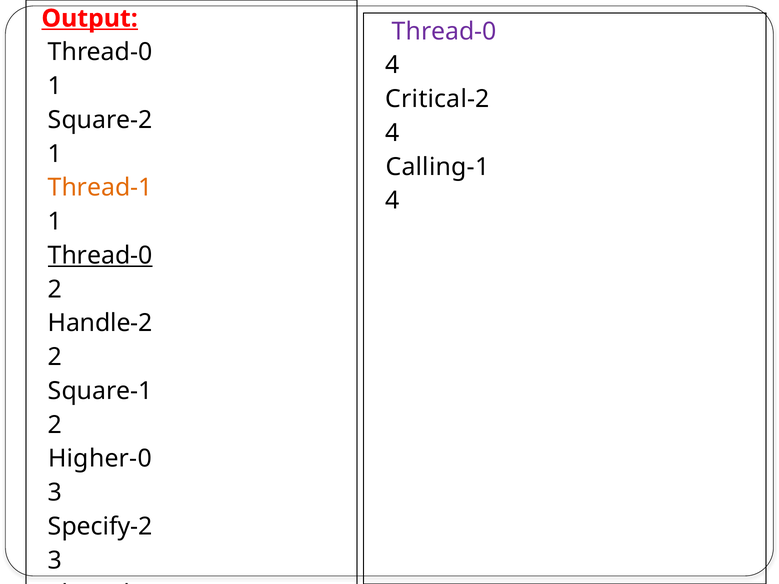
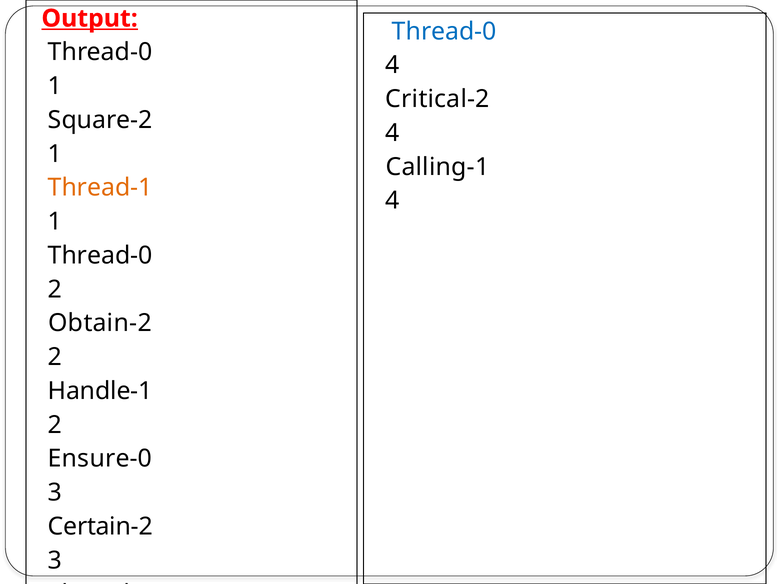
Thread-0 at (444, 31) colour: purple -> blue
Thread-0 at (100, 256) underline: present -> none
Handle-2: Handle-2 -> Obtain-2
Square-1: Square-1 -> Handle-1
Higher-0: Higher-0 -> Ensure-0
Specify-2: Specify-2 -> Certain-2
